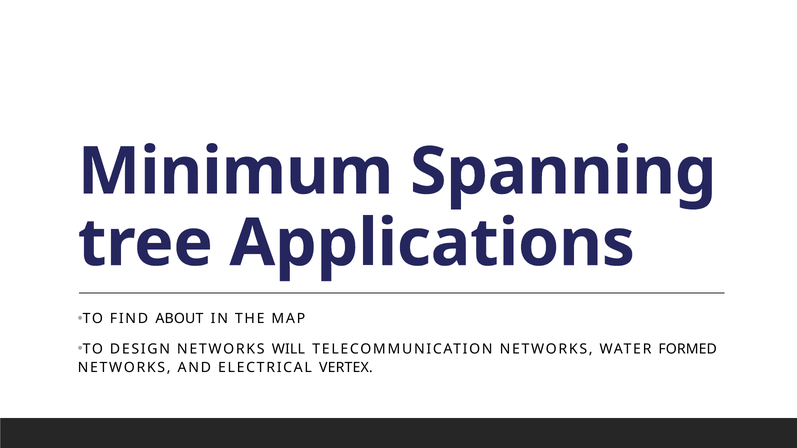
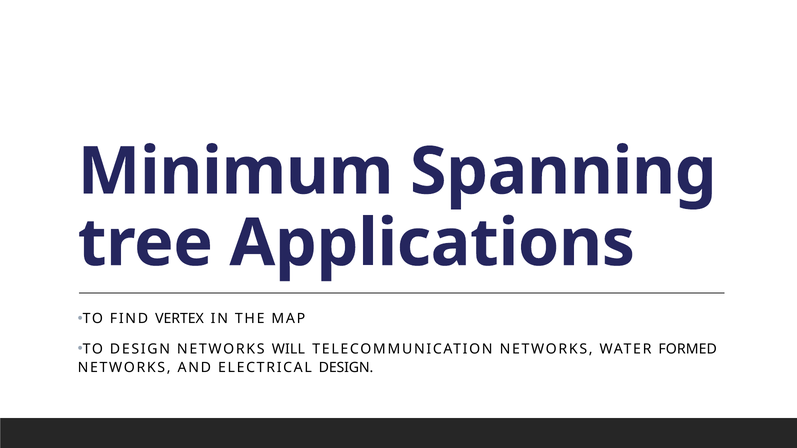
ABOUT: ABOUT -> VERTEX
ELECTRICAL VERTEX: VERTEX -> DESIGN
